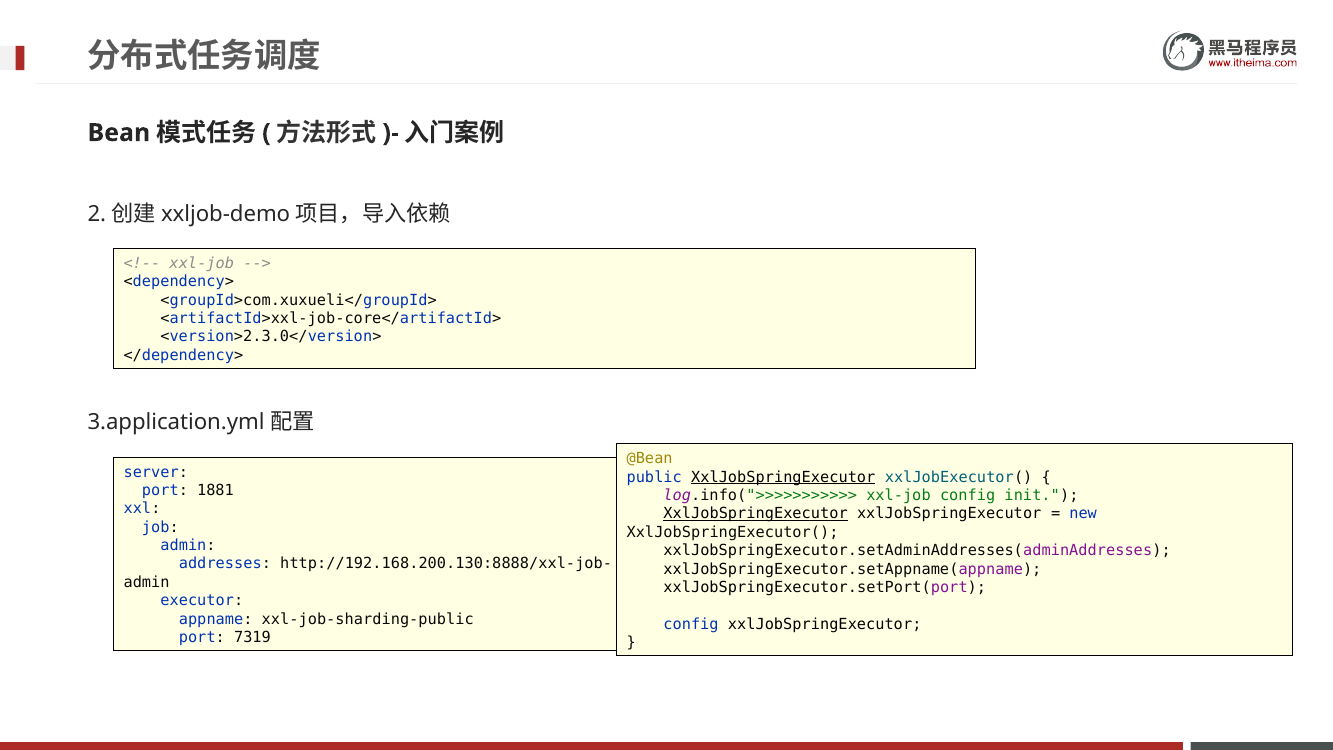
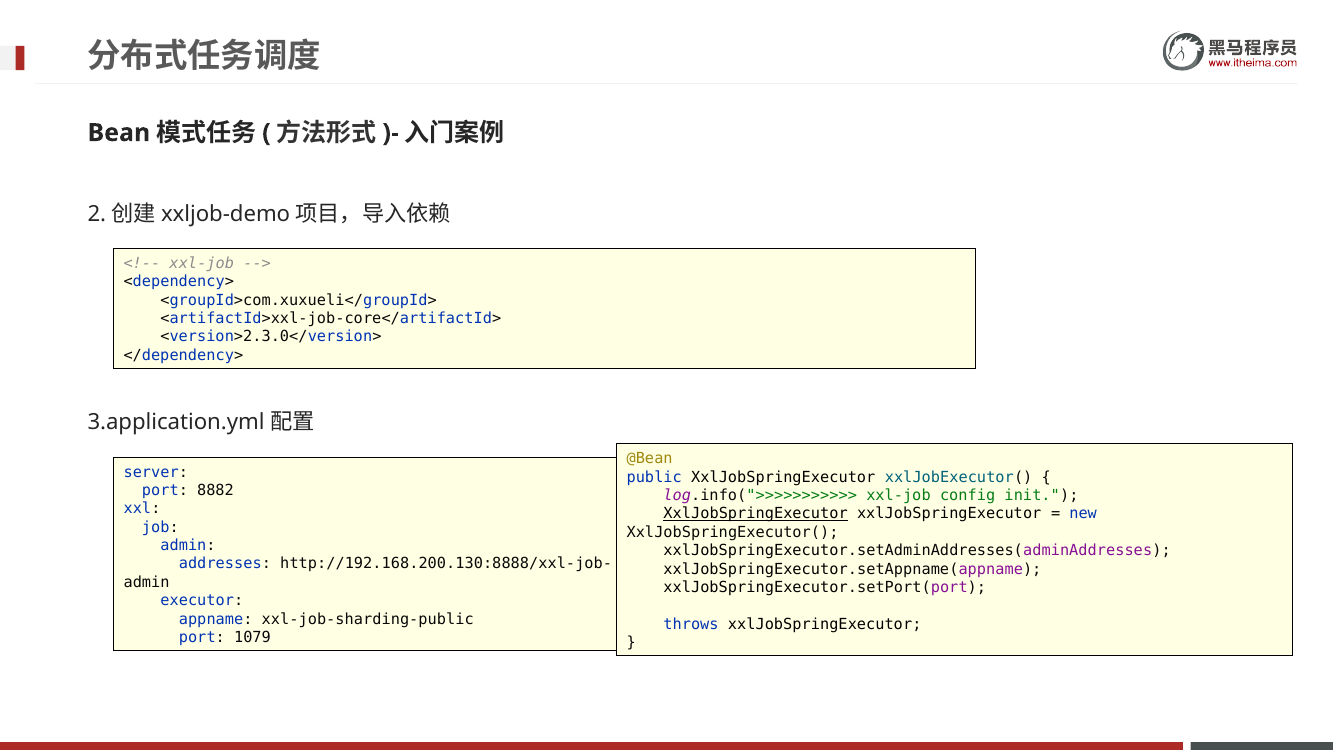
XxlJobSpringExecutor at (783, 477) underline: present -> none
1881: 1881 -> 8882
config at (691, 624): config -> throws
7319: 7319 -> 1079
